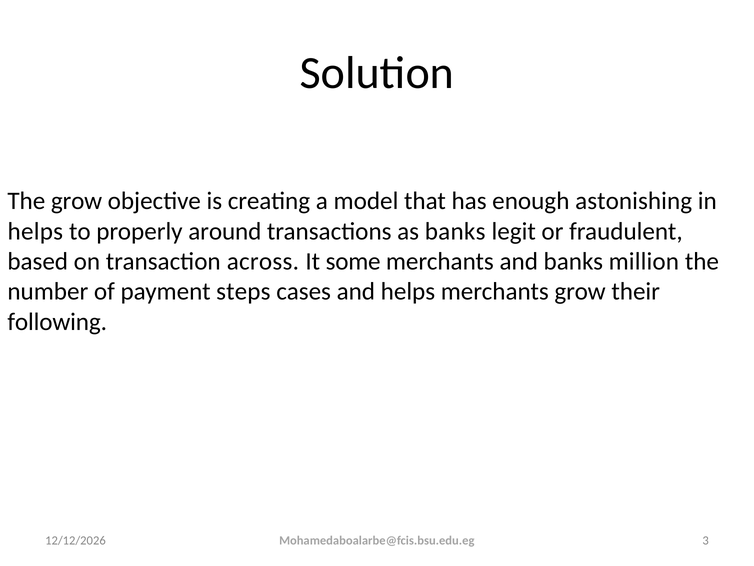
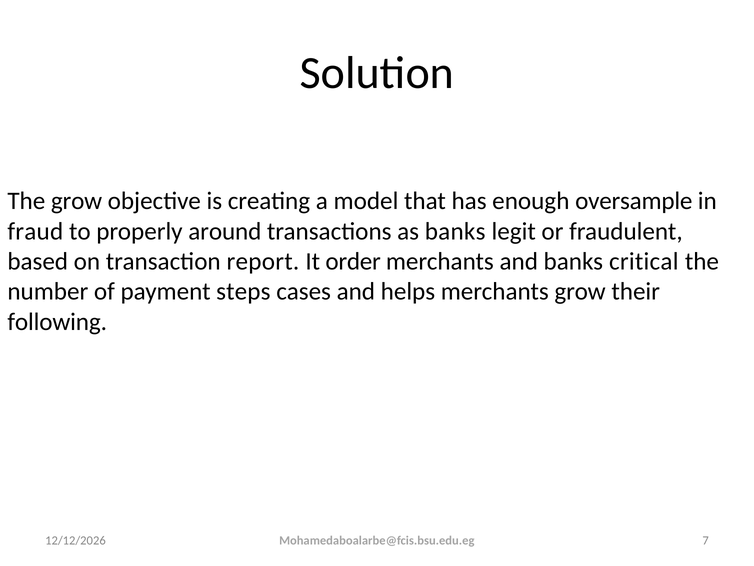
astonishing: astonishing -> oversample
helps at (35, 231): helps -> fraud
across: across -> report
some: some -> order
million: million -> critical
3: 3 -> 7
